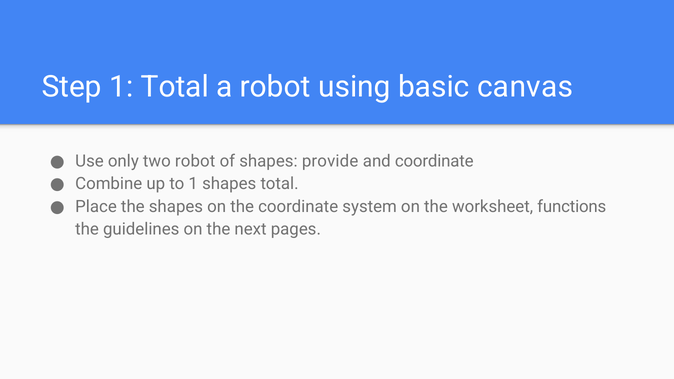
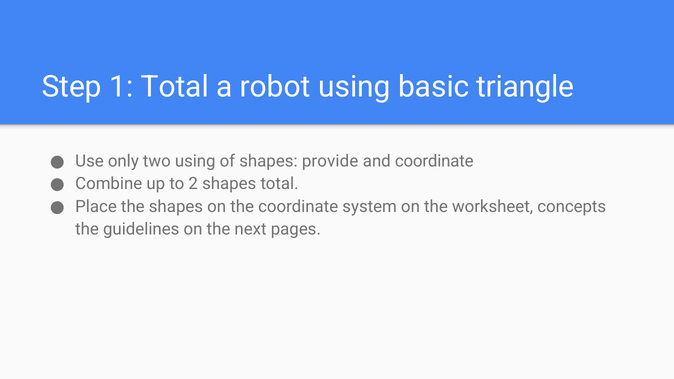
canvas: canvas -> triangle
two robot: robot -> using
to 1: 1 -> 2
functions: functions -> concepts
